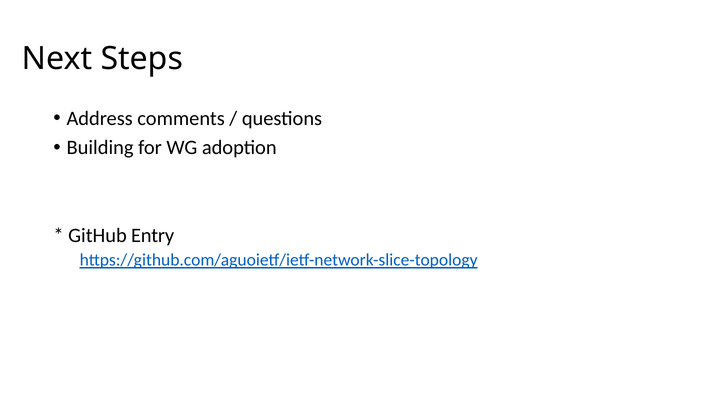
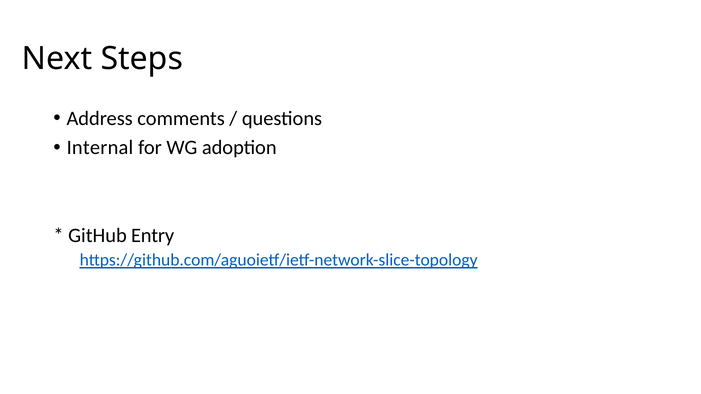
Building: Building -> Internal
